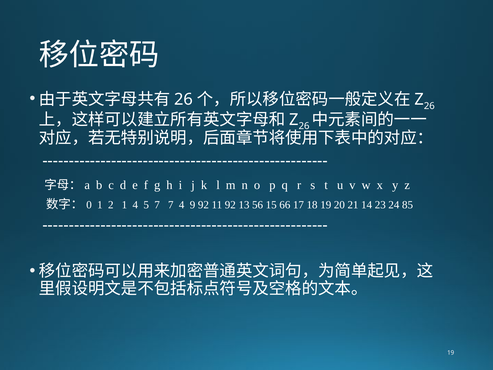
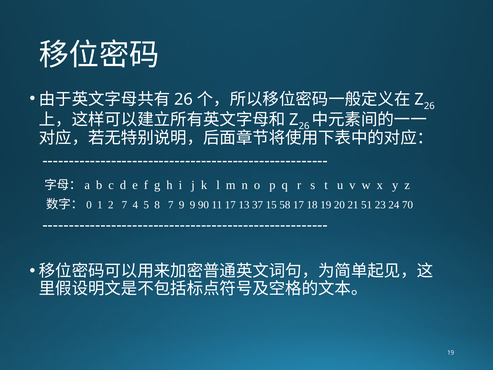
2 1: 1 -> 7
5 7: 7 -> 8
7 4: 4 -> 9
9 92: 92 -> 90
11 92: 92 -> 17
56: 56 -> 37
66: 66 -> 58
14: 14 -> 51
85: 85 -> 70
